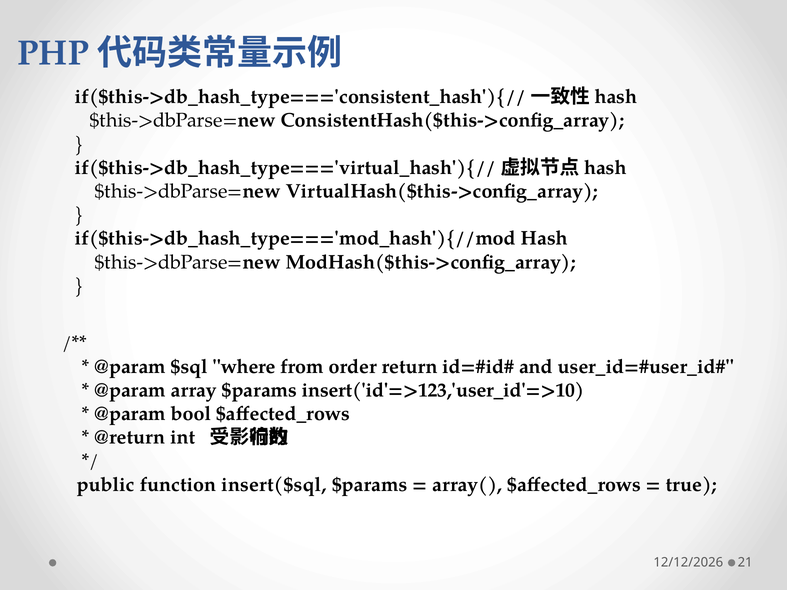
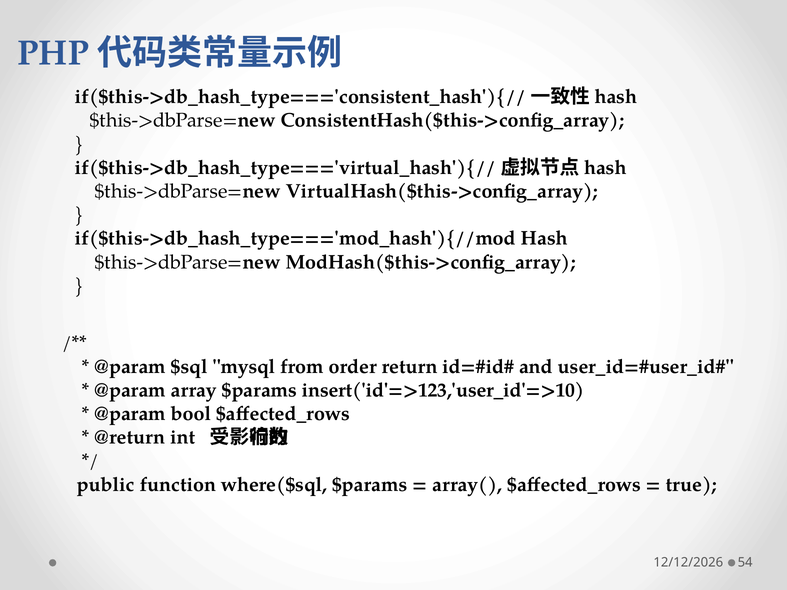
where: where -> mysql
insert($sql: insert($sql -> where($sql
21: 21 -> 54
